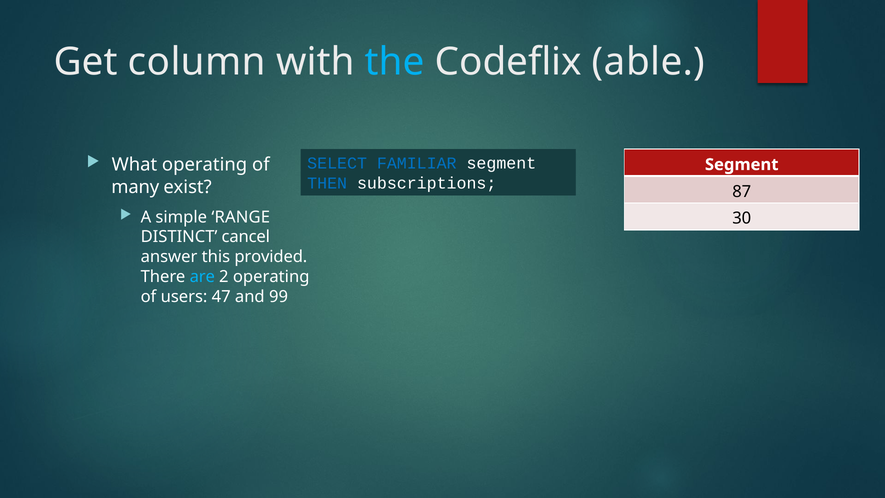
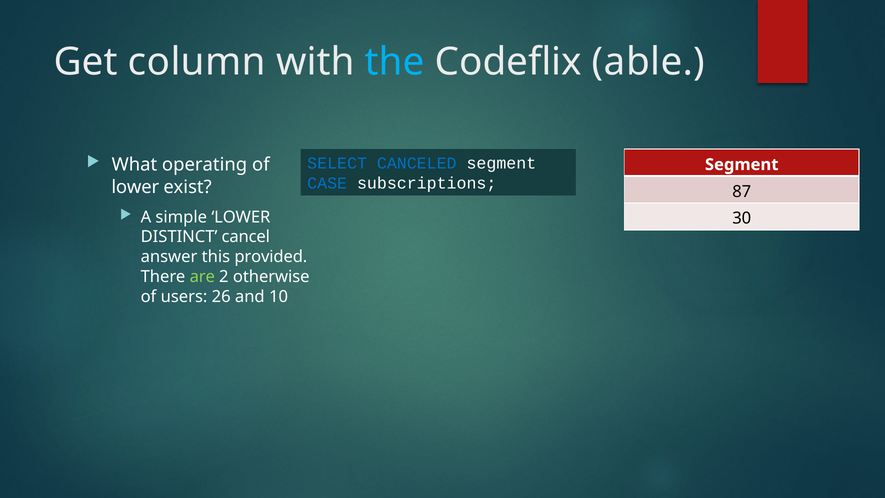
FAMILIAR: FAMILIAR -> CANCELED
THEN: THEN -> CASE
many at (135, 187): many -> lower
simple RANGE: RANGE -> LOWER
are colour: light blue -> light green
2 operating: operating -> otherwise
47: 47 -> 26
99: 99 -> 10
